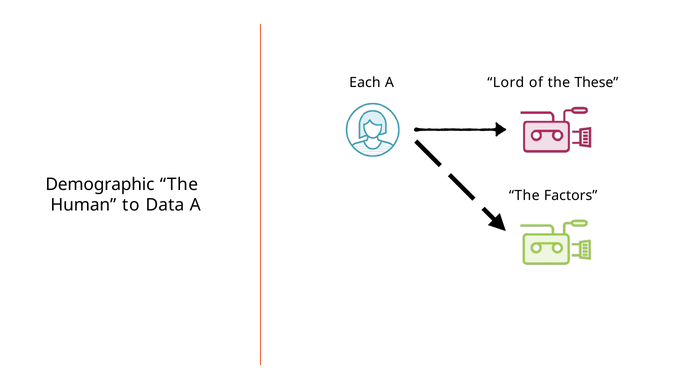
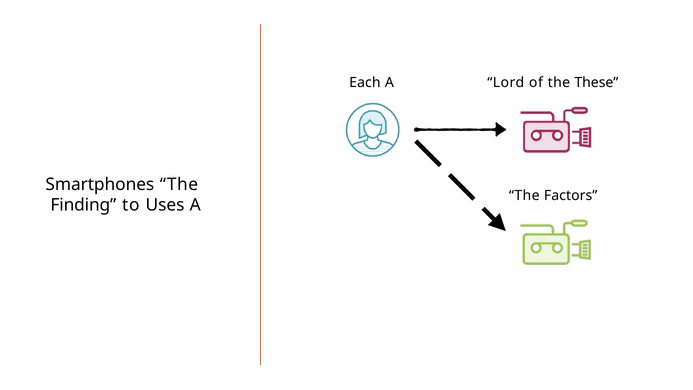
Demographic: Demographic -> Smartphones
Human: Human -> Finding
Data: Data -> Uses
